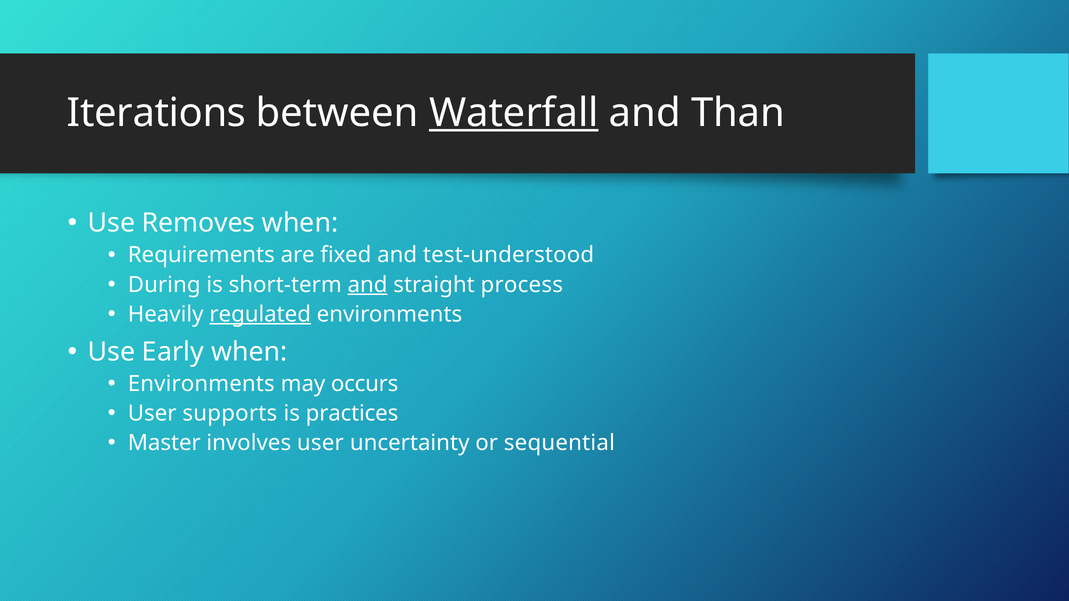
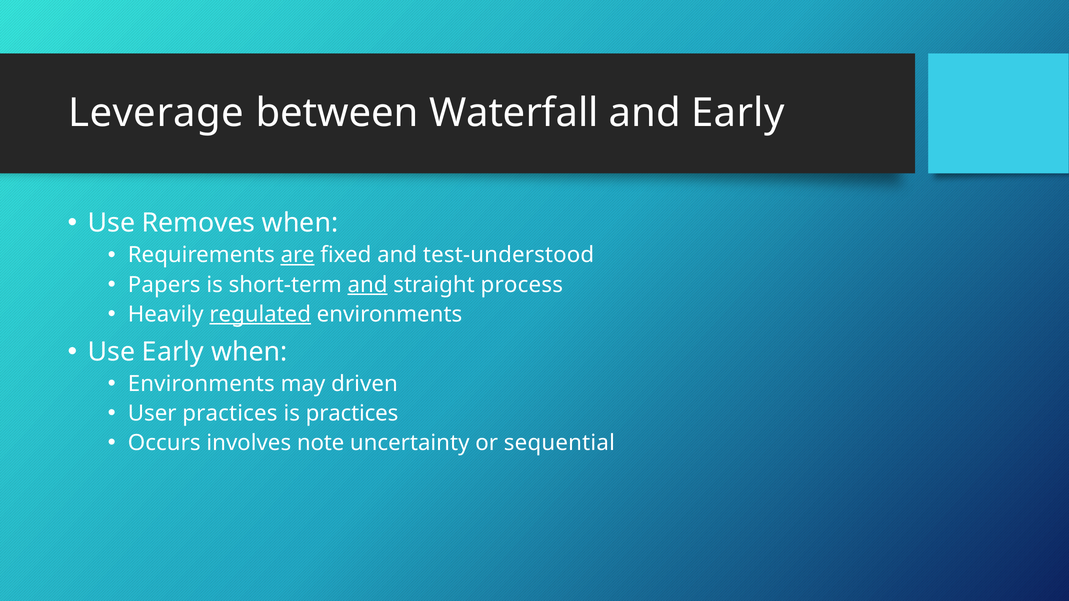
Iterations: Iterations -> Leverage
Waterfall underline: present -> none
and Than: Than -> Early
are underline: none -> present
During: During -> Papers
occurs: occurs -> driven
User supports: supports -> practices
Master: Master -> Occurs
involves user: user -> note
